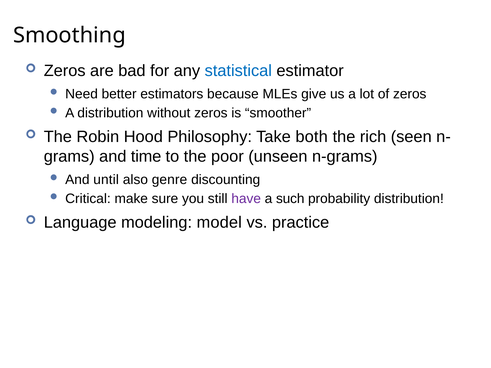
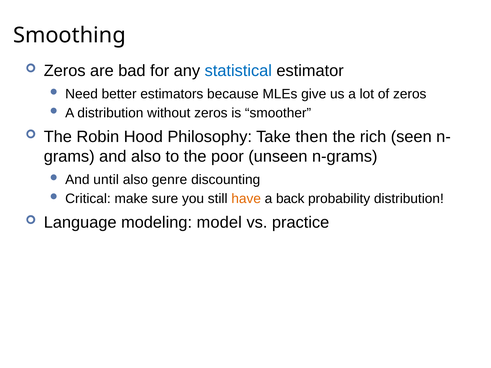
both: both -> then
and time: time -> also
have colour: purple -> orange
such: such -> back
